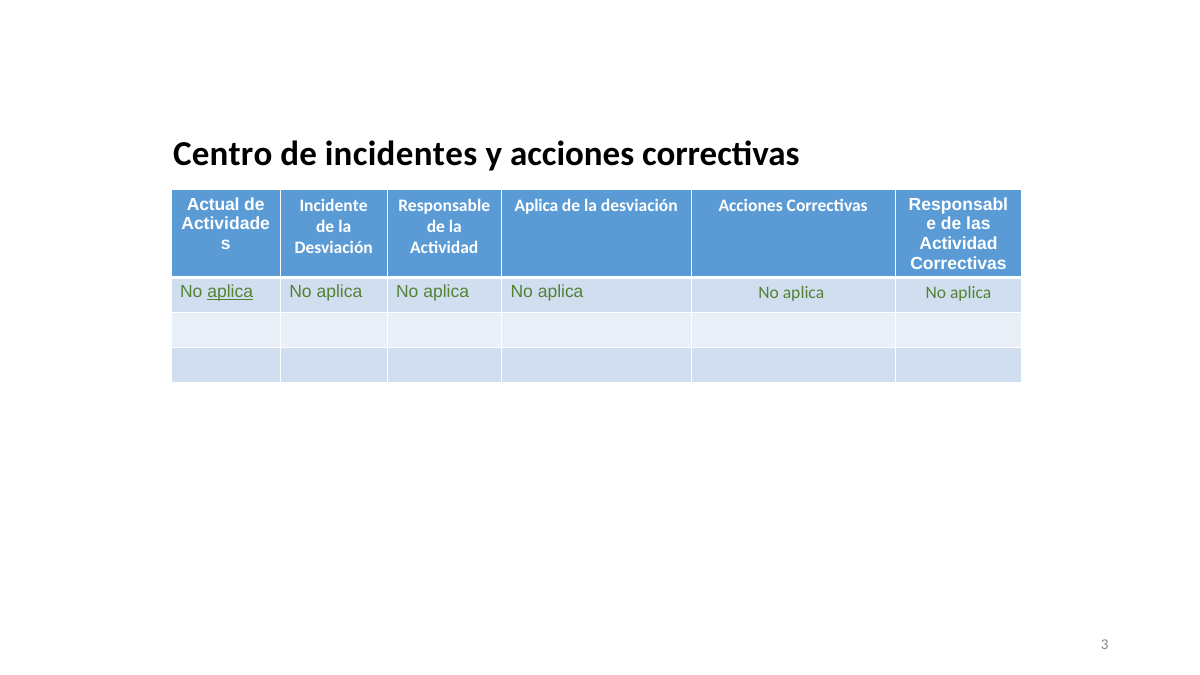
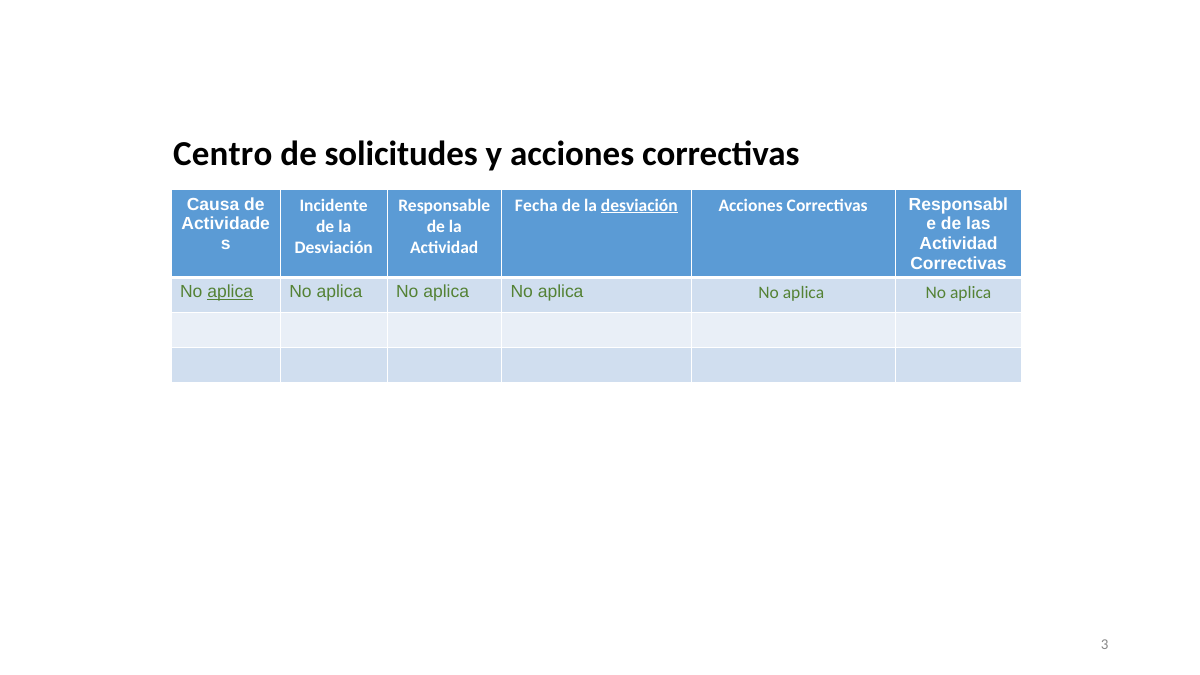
incidentes: incidentes -> solicitudes
Actual: Actual -> Causa
Aplica at (537, 205): Aplica -> Fecha
desviación at (639, 205) underline: none -> present
